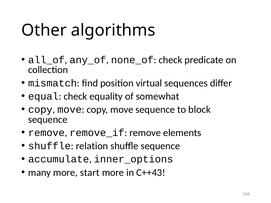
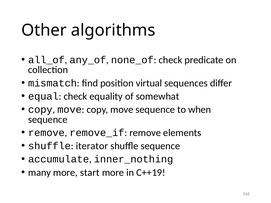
block: block -> when
relation: relation -> iterator
inner_options: inner_options -> inner_nothing
C++43: C++43 -> C++19
